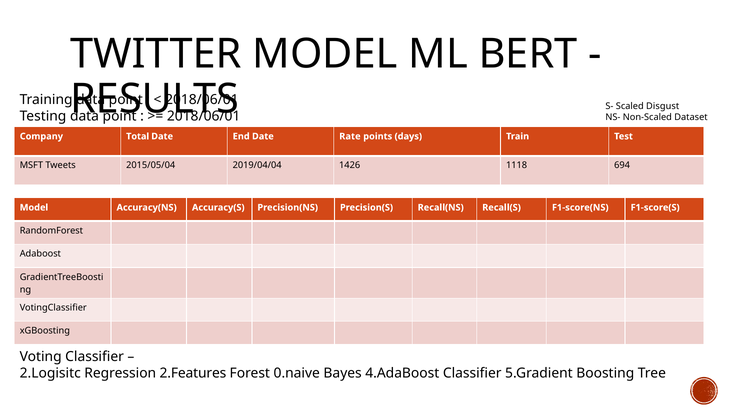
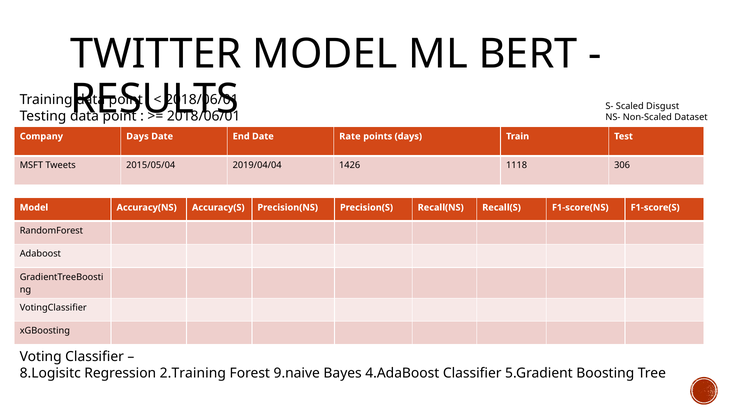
Company Total: Total -> Days
694: 694 -> 306
2.Logisitc: 2.Logisitc -> 8.Logisitc
2.Features: 2.Features -> 2.Training
0.naive: 0.naive -> 9.naive
